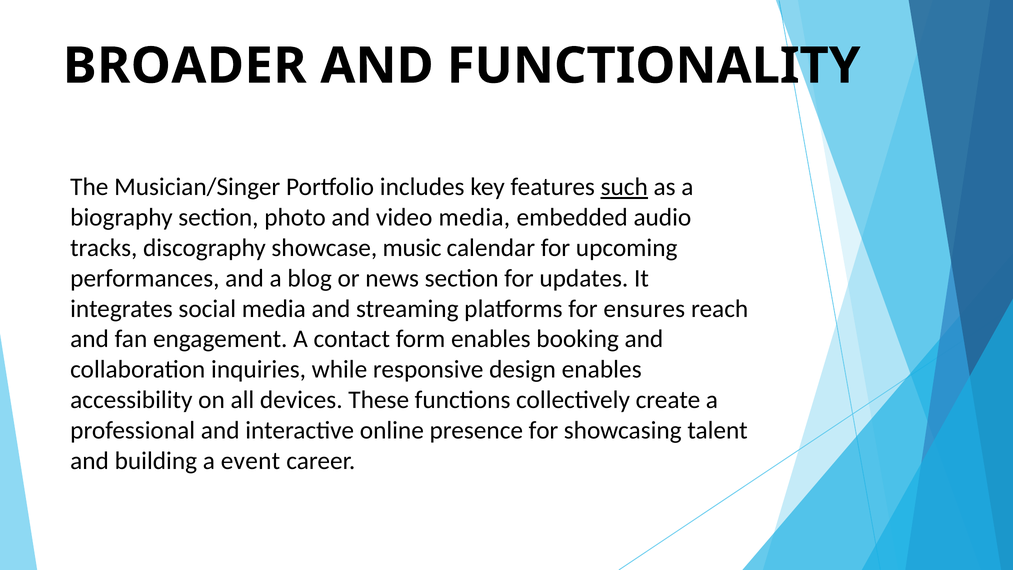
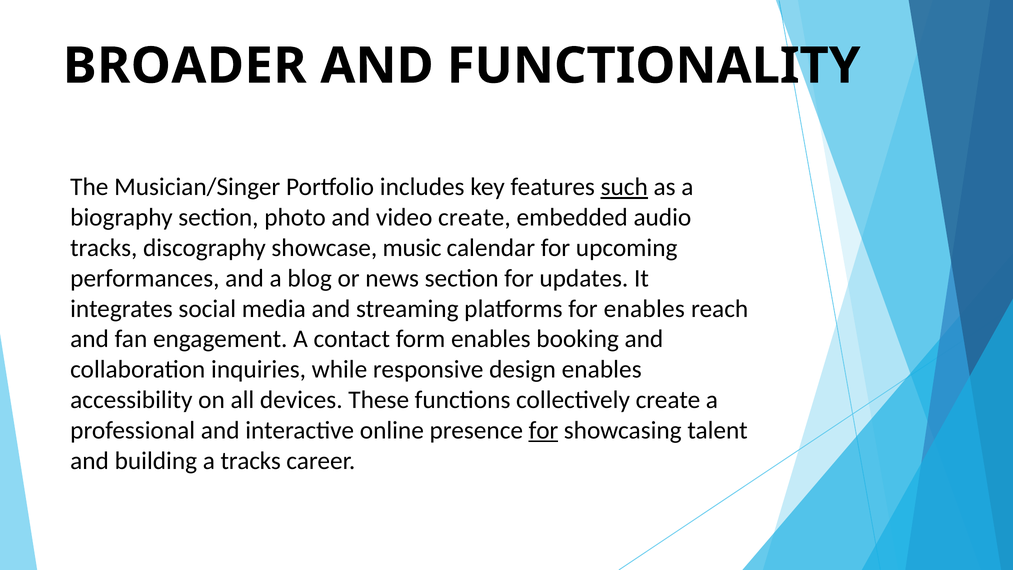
video media: media -> create
for ensures: ensures -> enables
for at (543, 430) underline: none -> present
a event: event -> tracks
